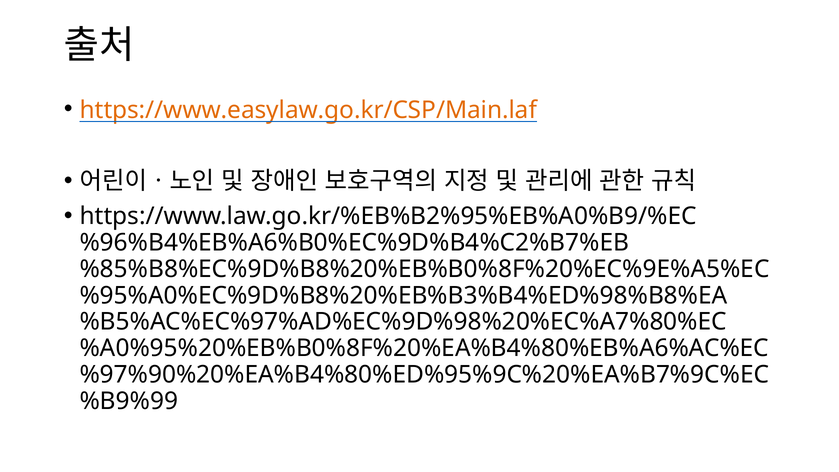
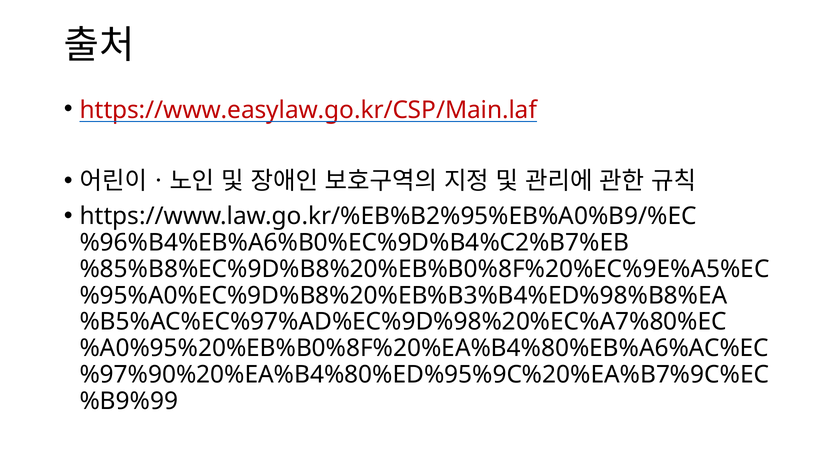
https://www.easylaw.go.kr/CSP/Main.laf colour: orange -> red
